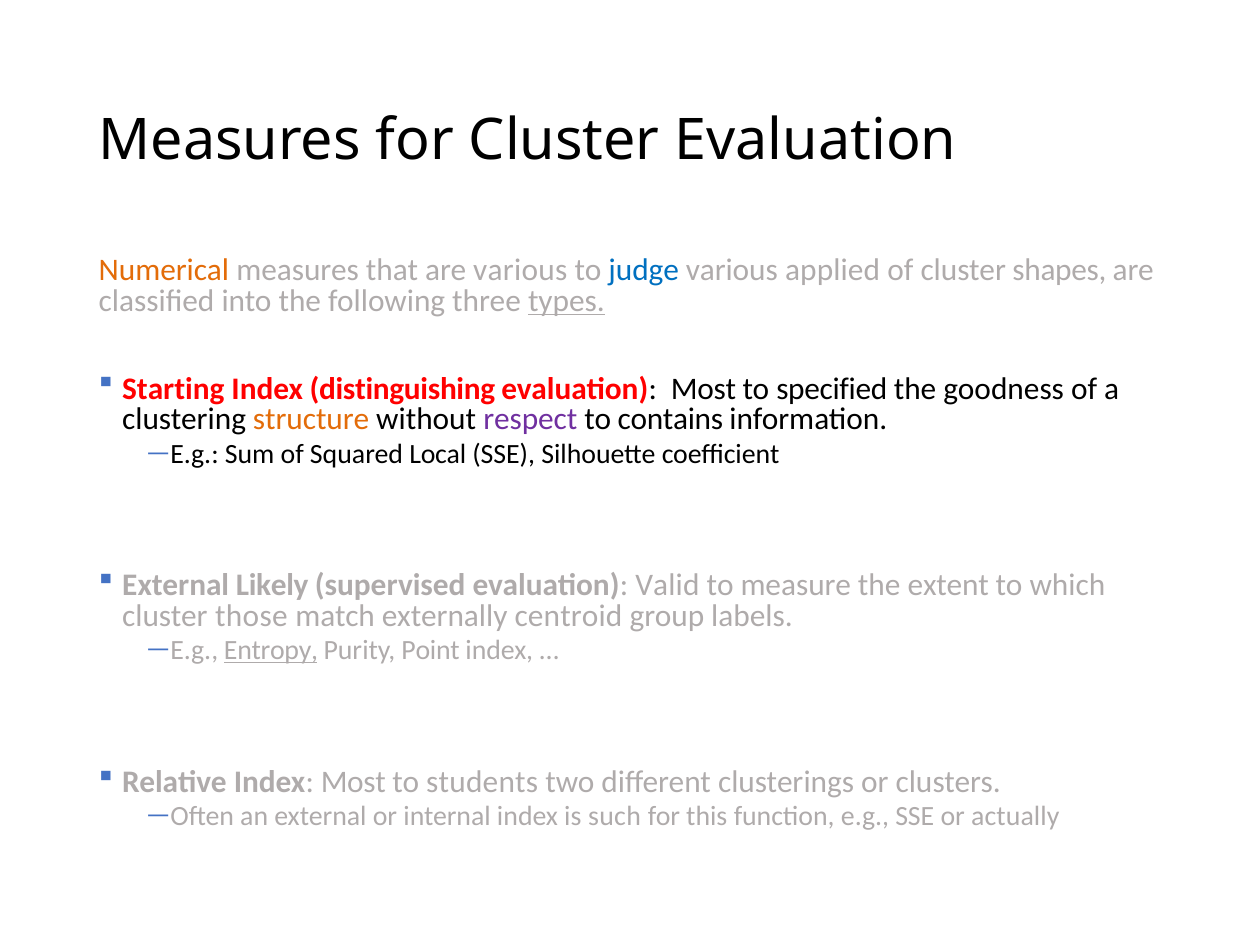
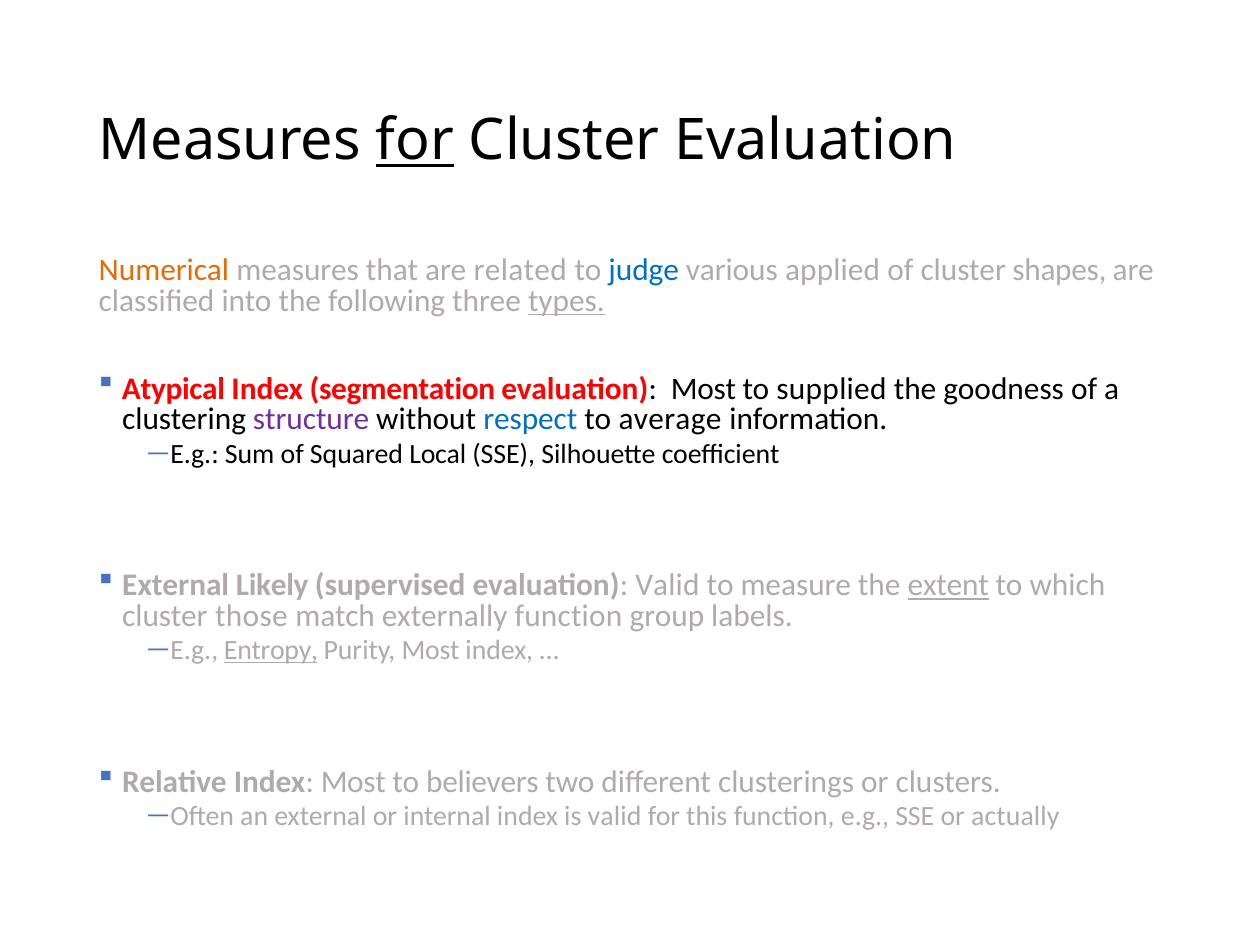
for at (415, 141) underline: none -> present
are various: various -> related
Starting: Starting -> Atypical
distinguishing: distinguishing -> segmentation
specified: specified -> supplied
structure colour: orange -> purple
respect colour: purple -> blue
contains: contains -> average
extent underline: none -> present
externally centroid: centroid -> function
Purity Point: Point -> Most
students: students -> believers
is such: such -> valid
